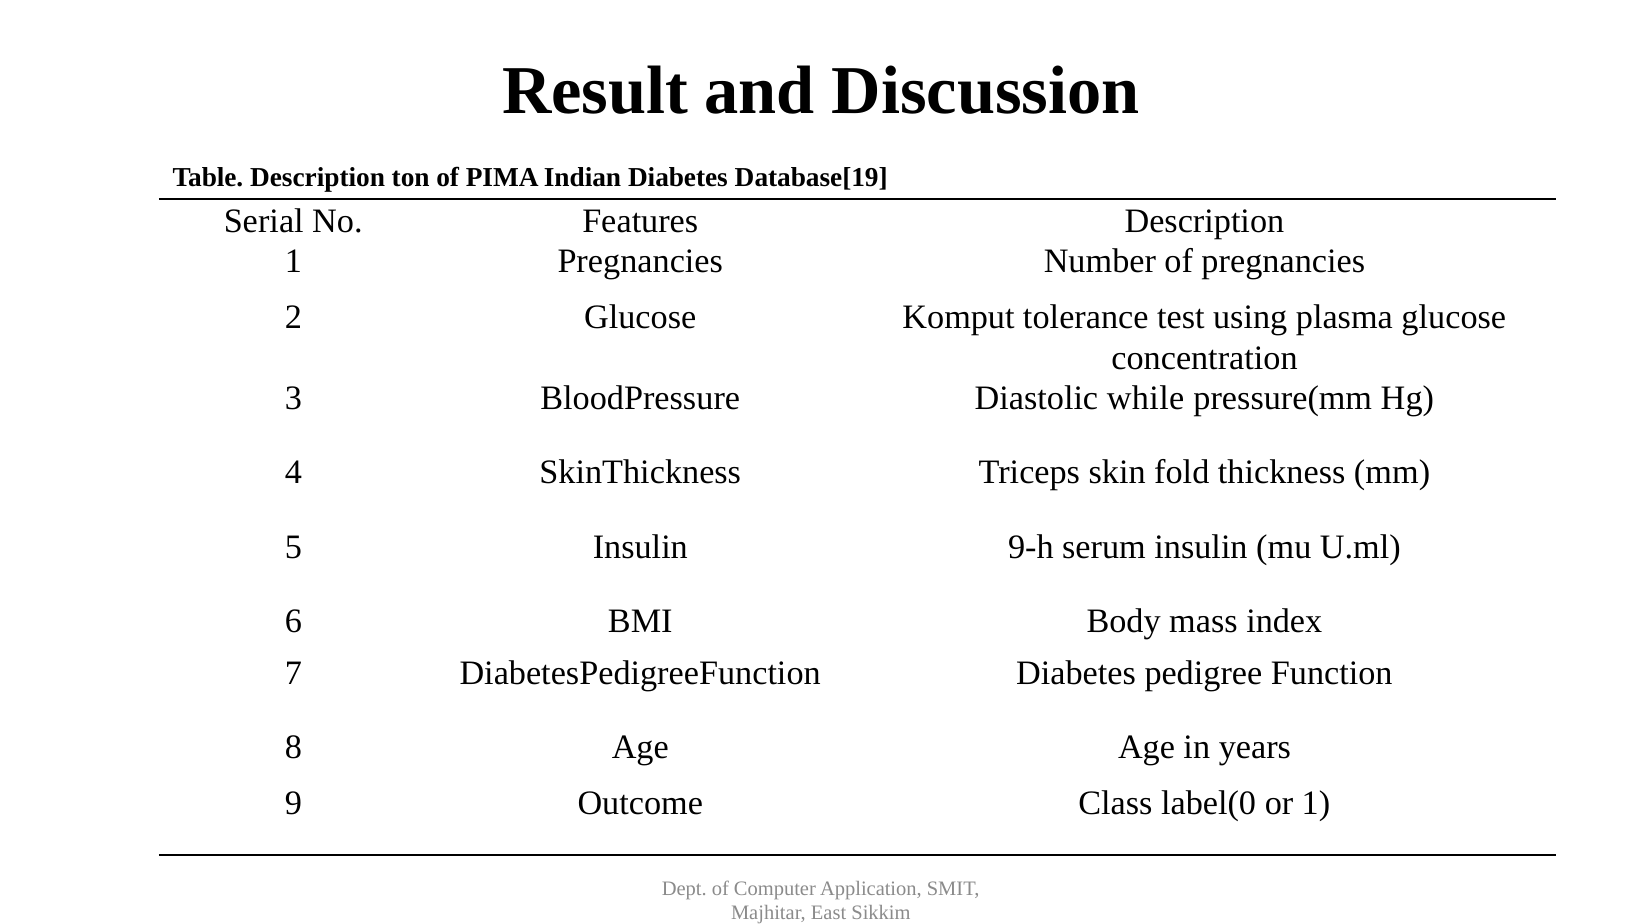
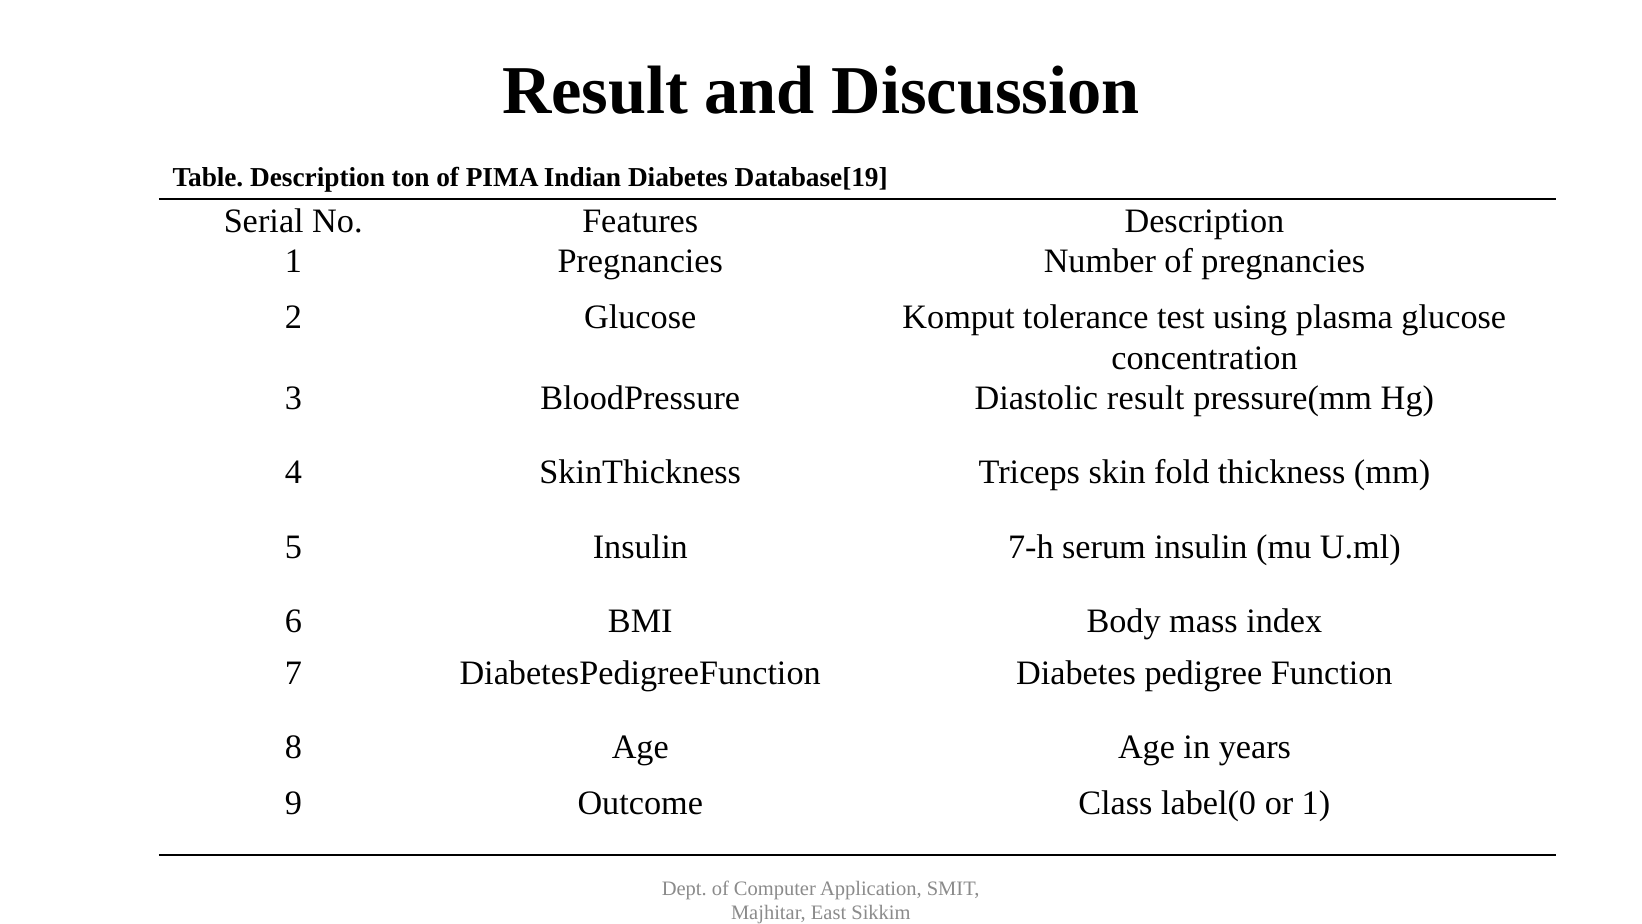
Diastolic while: while -> result
9-h: 9-h -> 7-h
